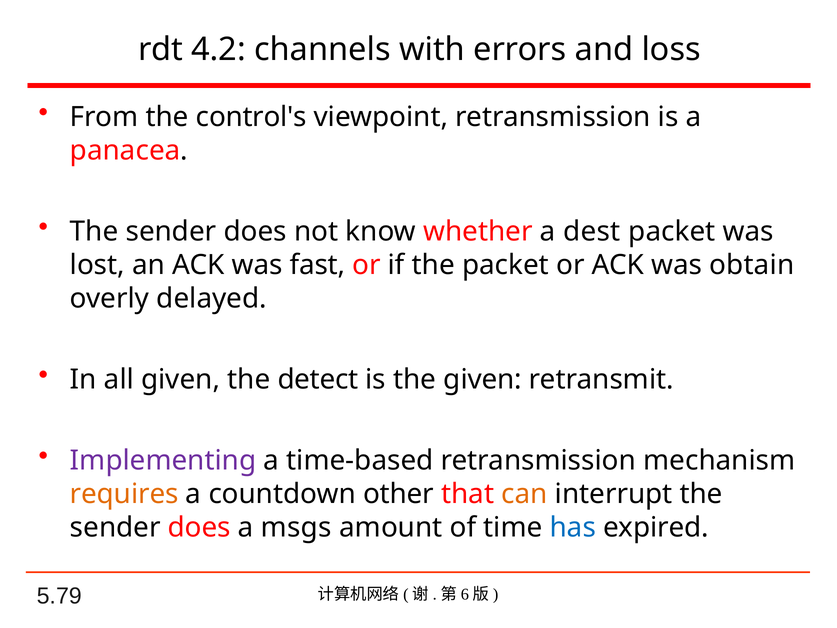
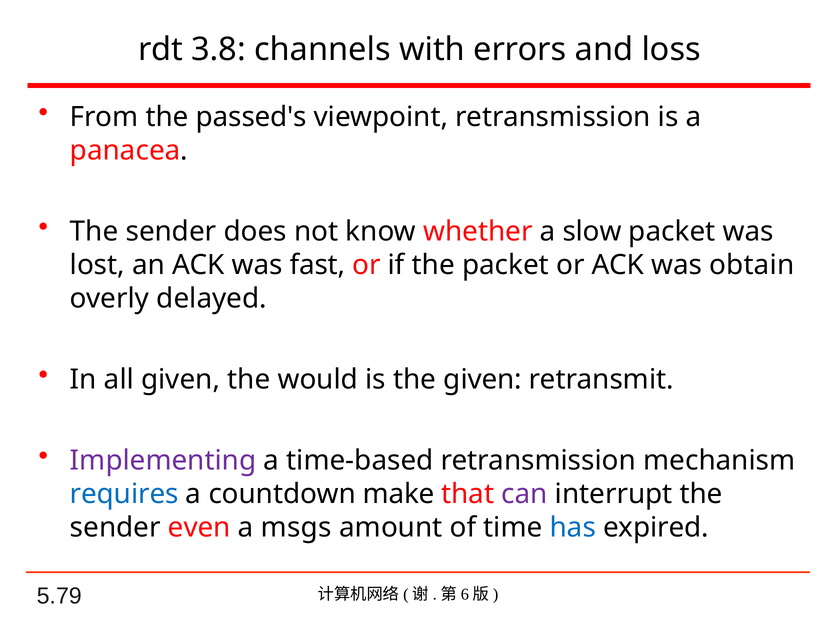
4.2: 4.2 -> 3.8
control's: control's -> passed's
dest: dest -> slow
detect: detect -> would
requires colour: orange -> blue
other: other -> make
can colour: orange -> purple
does at (199, 527): does -> even
